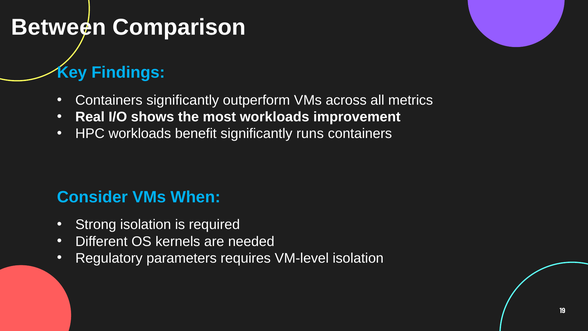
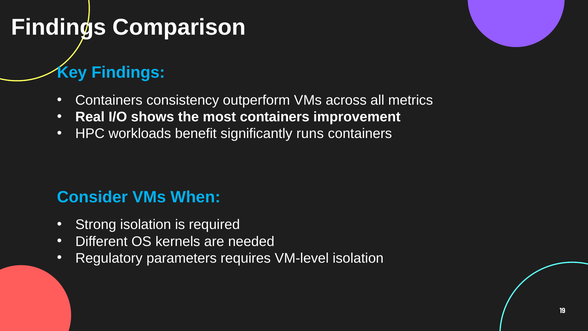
Between at (59, 27): Between -> Findings
Containers significantly: significantly -> consistency
most workloads: workloads -> containers
